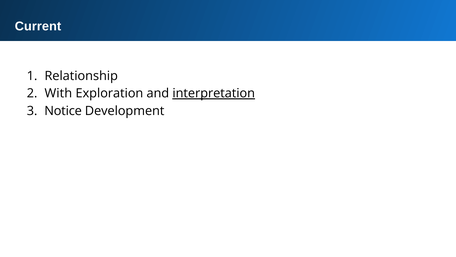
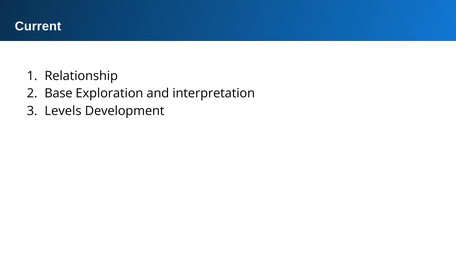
With: With -> Base
interpretation underline: present -> none
Notice: Notice -> Levels
